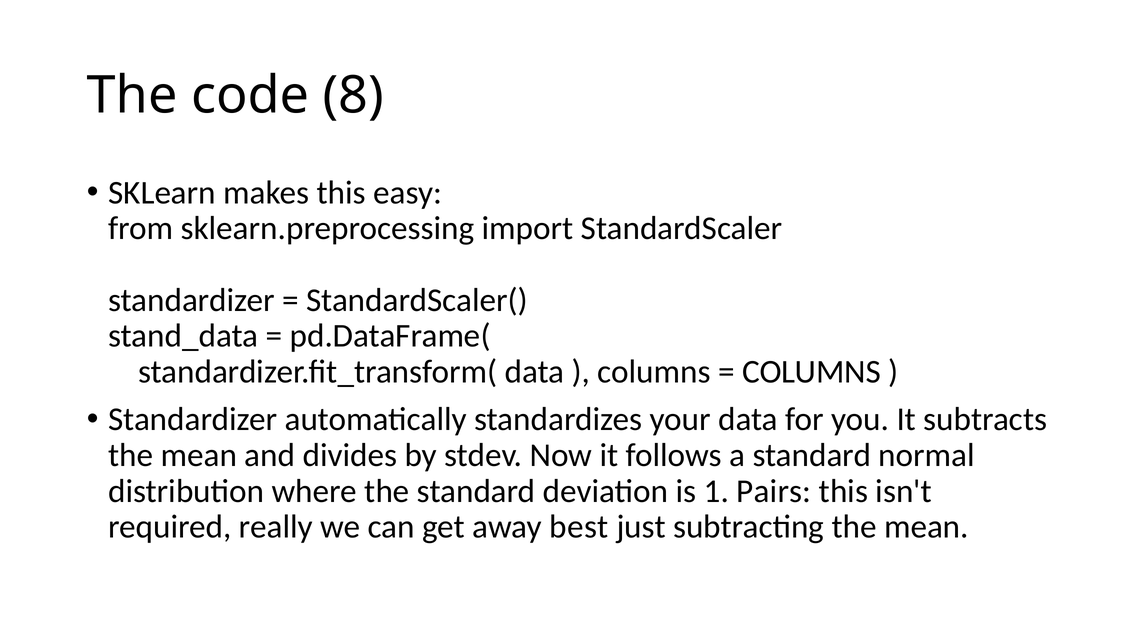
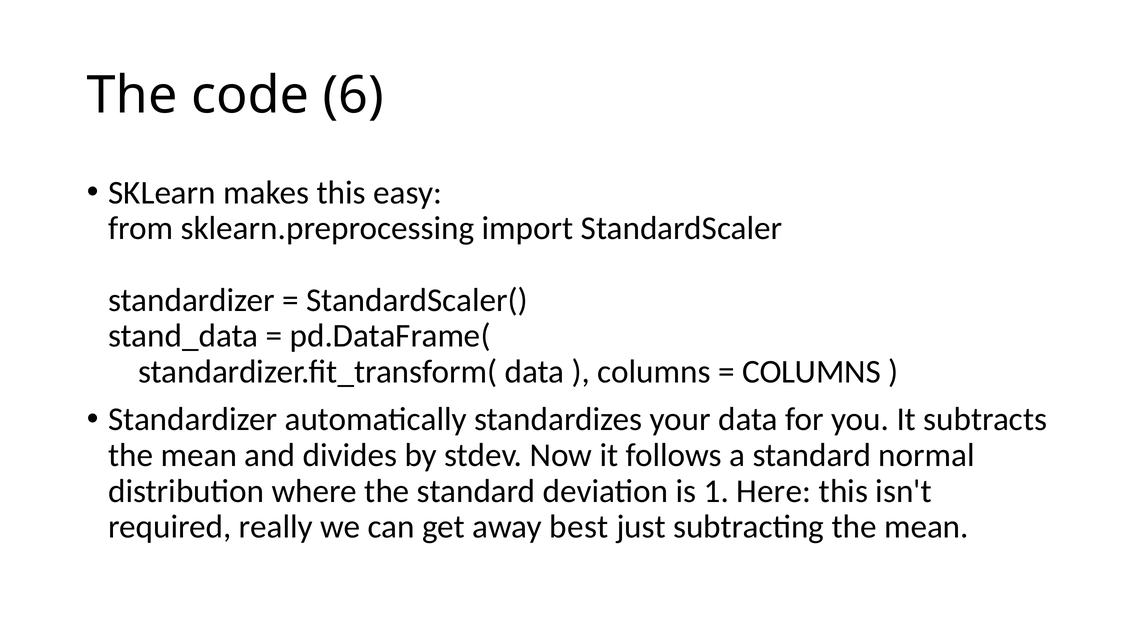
8: 8 -> 6
Pairs: Pairs -> Here
